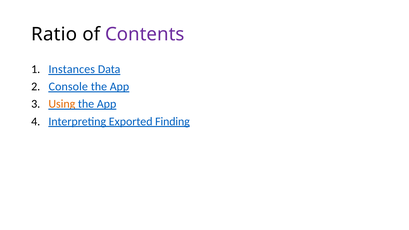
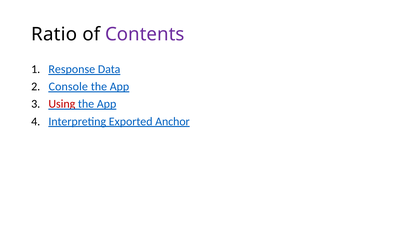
Instances: Instances -> Response
Using colour: orange -> red
Finding: Finding -> Anchor
